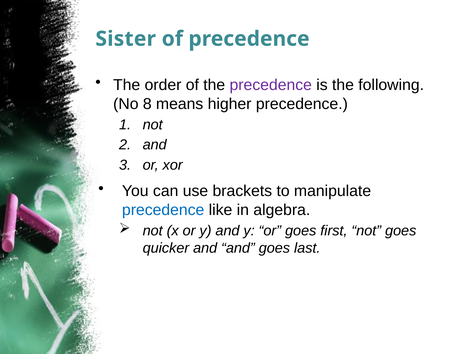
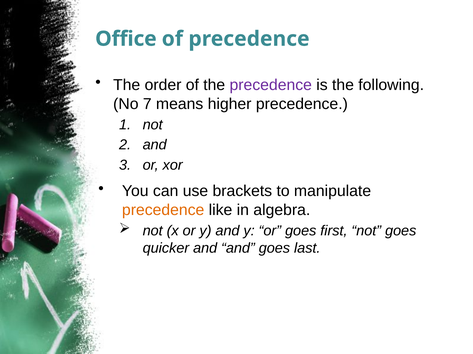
Sister: Sister -> Office
8: 8 -> 7
precedence at (163, 210) colour: blue -> orange
